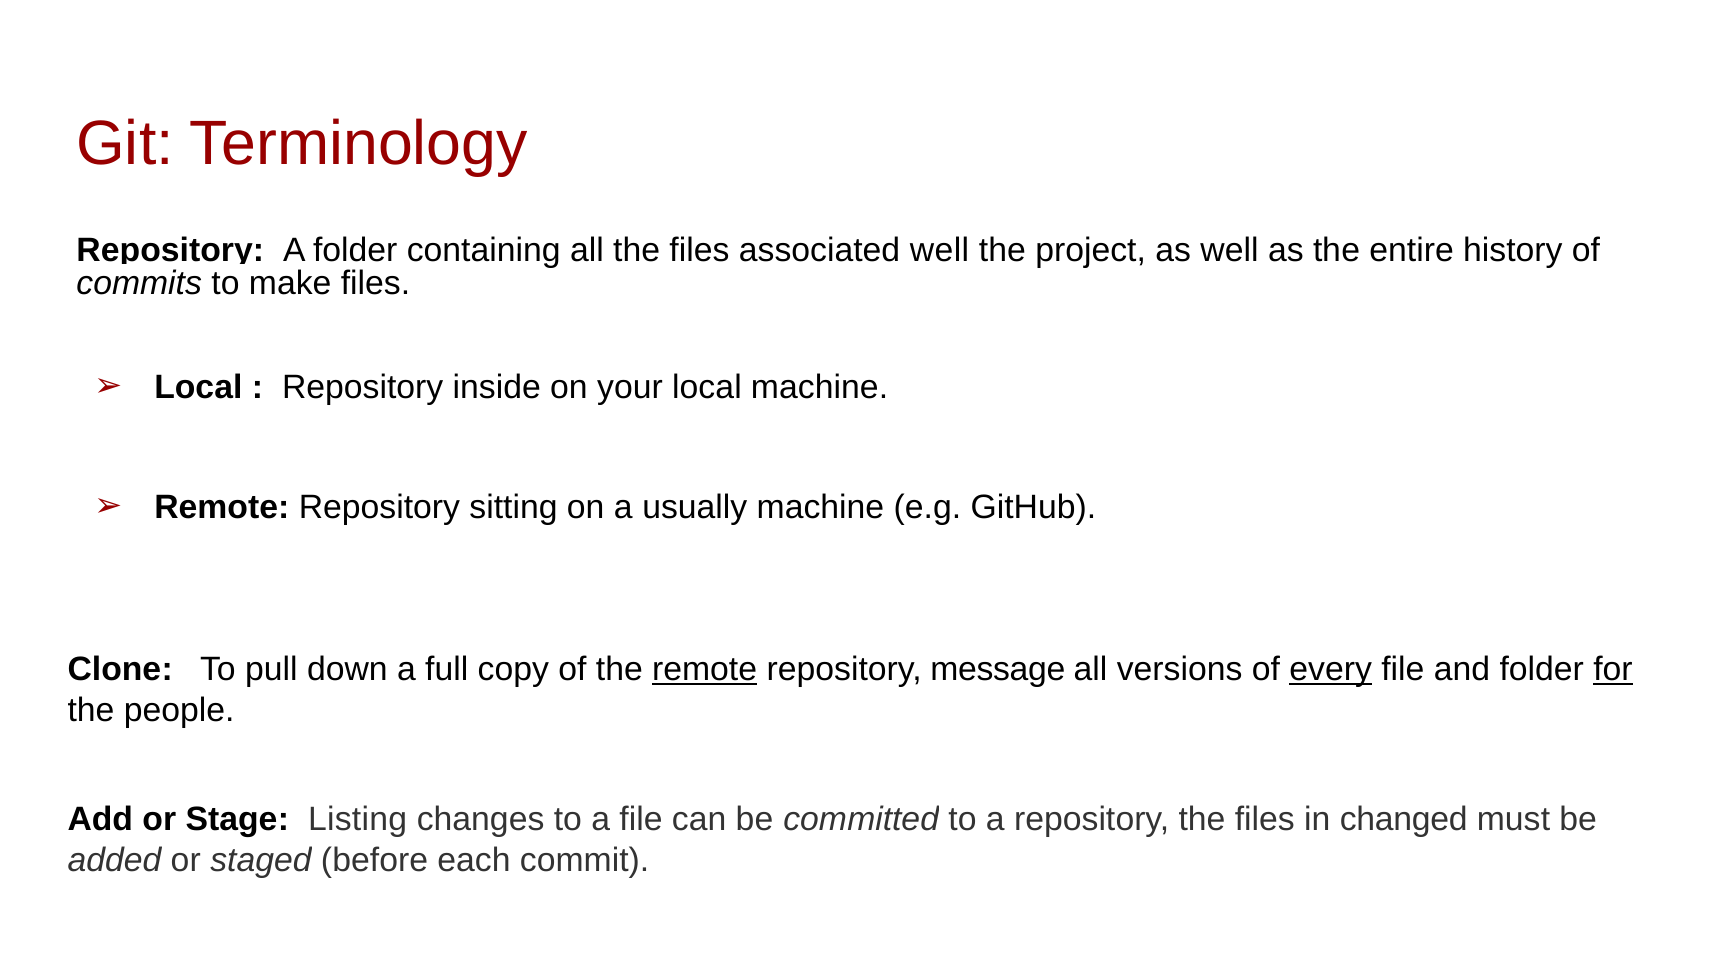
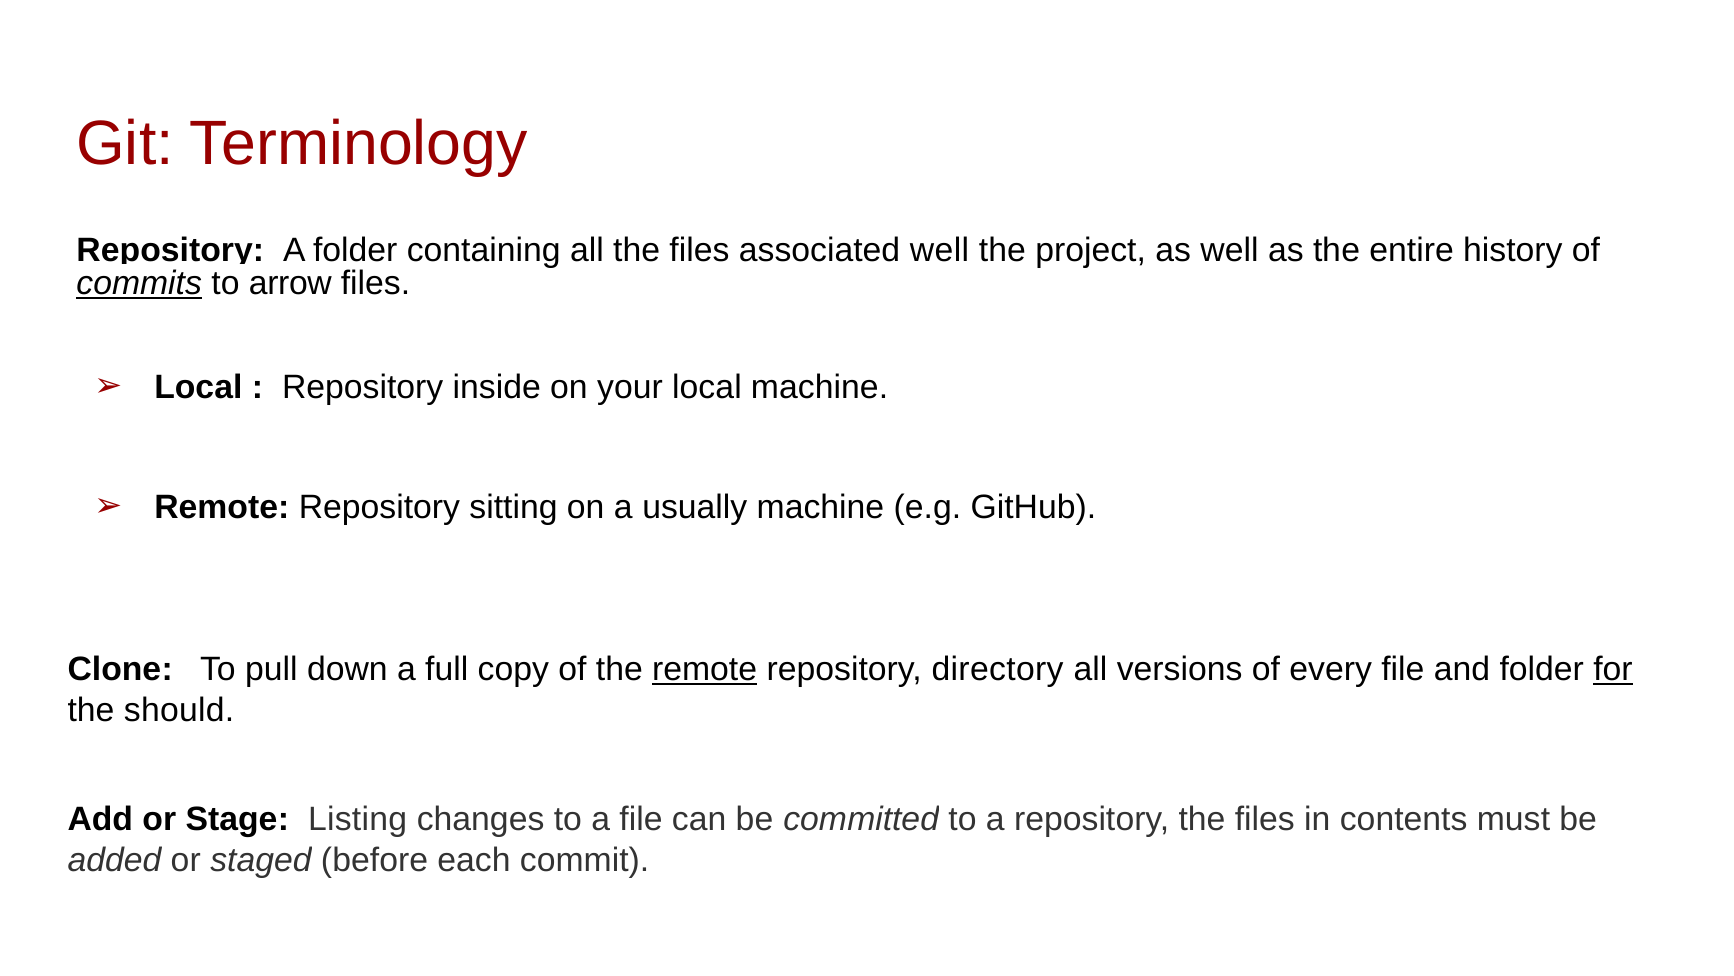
commits underline: none -> present
make: make -> arrow
message: message -> directory
every underline: present -> none
people: people -> should
changed: changed -> contents
